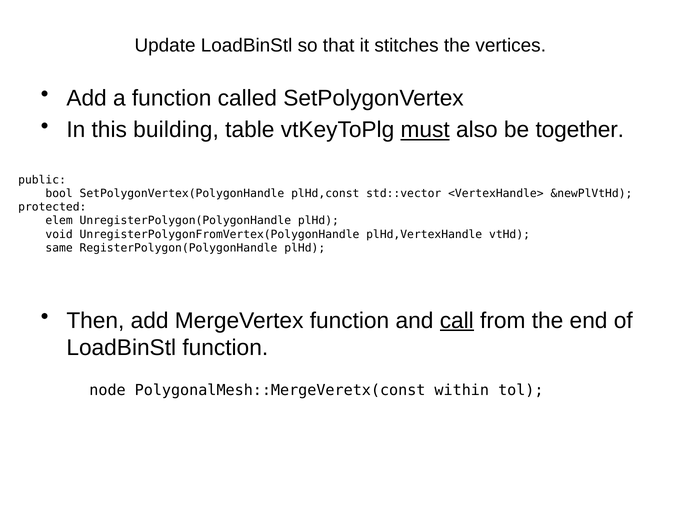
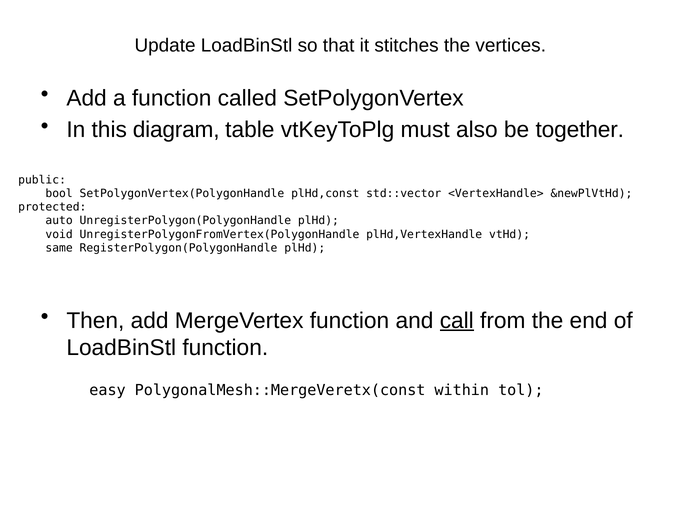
building: building -> diagram
must underline: present -> none
elem: elem -> auto
node: node -> easy
